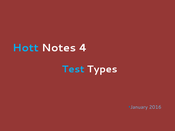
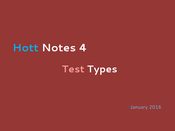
Test colour: light blue -> pink
